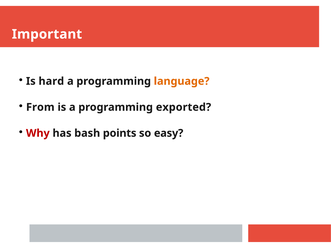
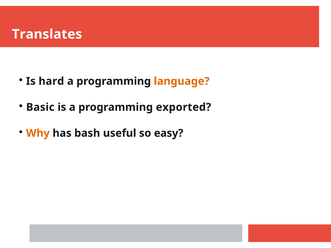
Important: Important -> Translates
From: From -> Basic
Why colour: red -> orange
points: points -> useful
